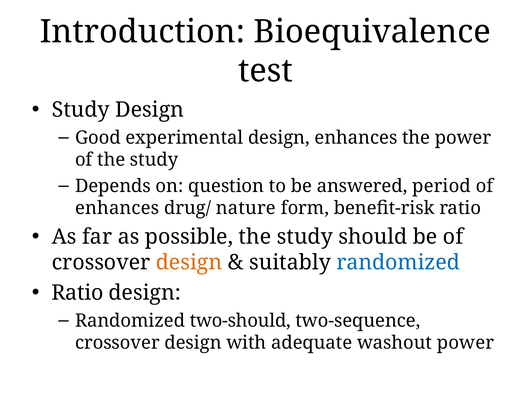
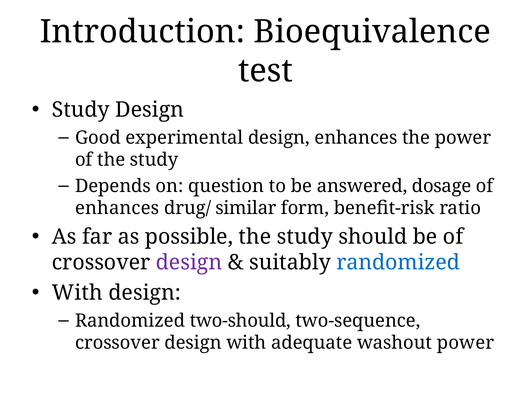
period: period -> dosage
nature: nature -> similar
design at (189, 263) colour: orange -> purple
Ratio at (77, 293): Ratio -> With
